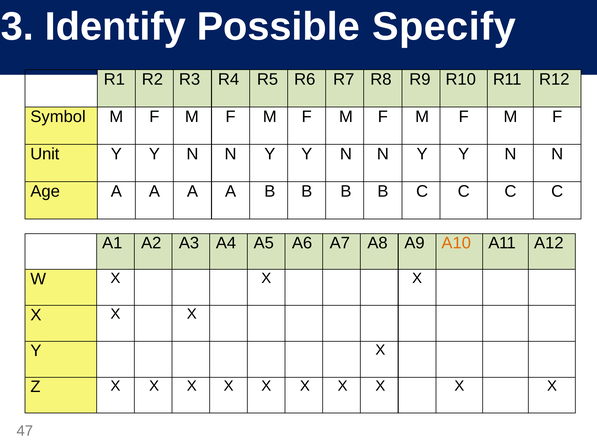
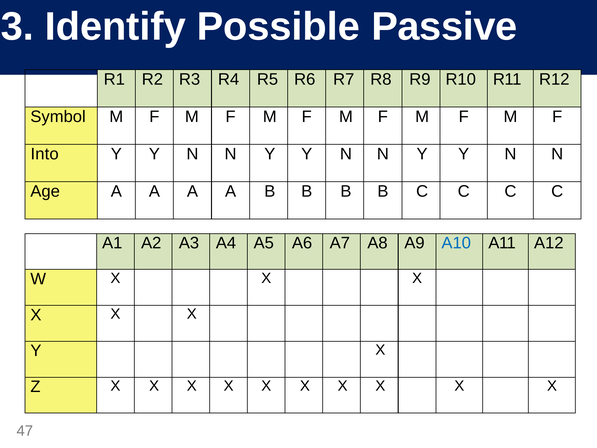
Specify: Specify -> Passive
Unit: Unit -> Into
A10 colour: orange -> blue
